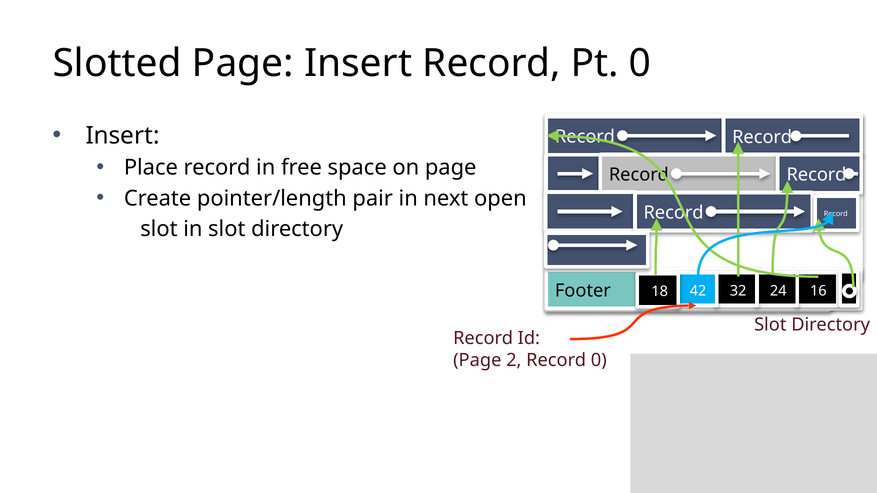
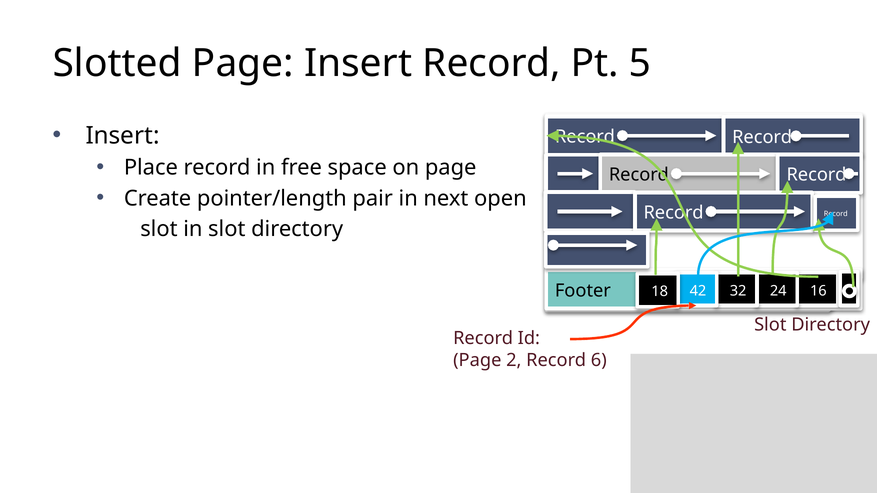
Pt 0: 0 -> 5
Record 0: 0 -> 6
